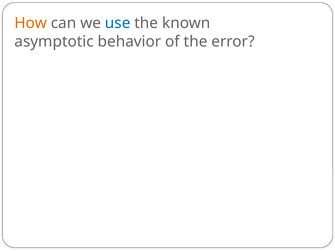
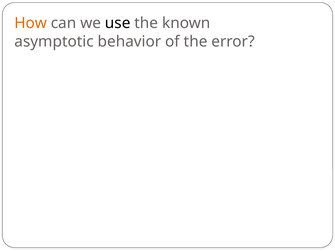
use colour: blue -> black
